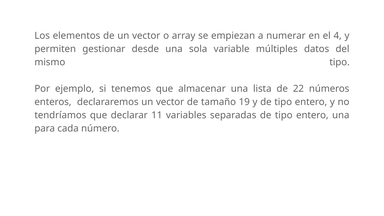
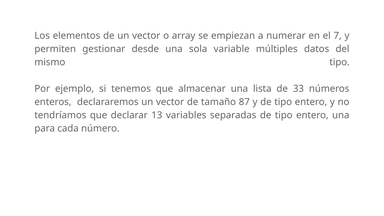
4: 4 -> 7
22: 22 -> 33
19: 19 -> 87
11: 11 -> 13
